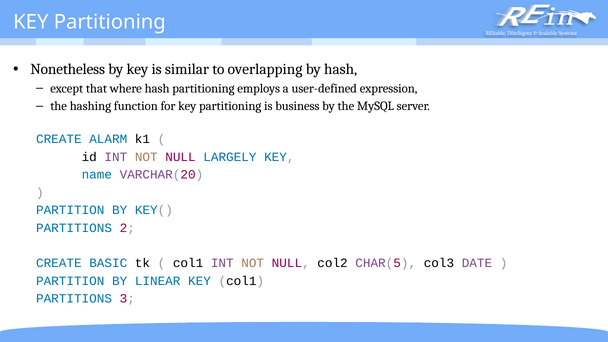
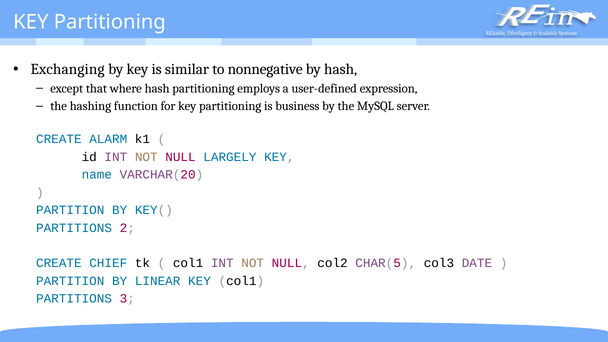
Nonetheless: Nonetheless -> Exchanging
overlapping: overlapping -> nonnegative
BASIC: BASIC -> CHIEF
